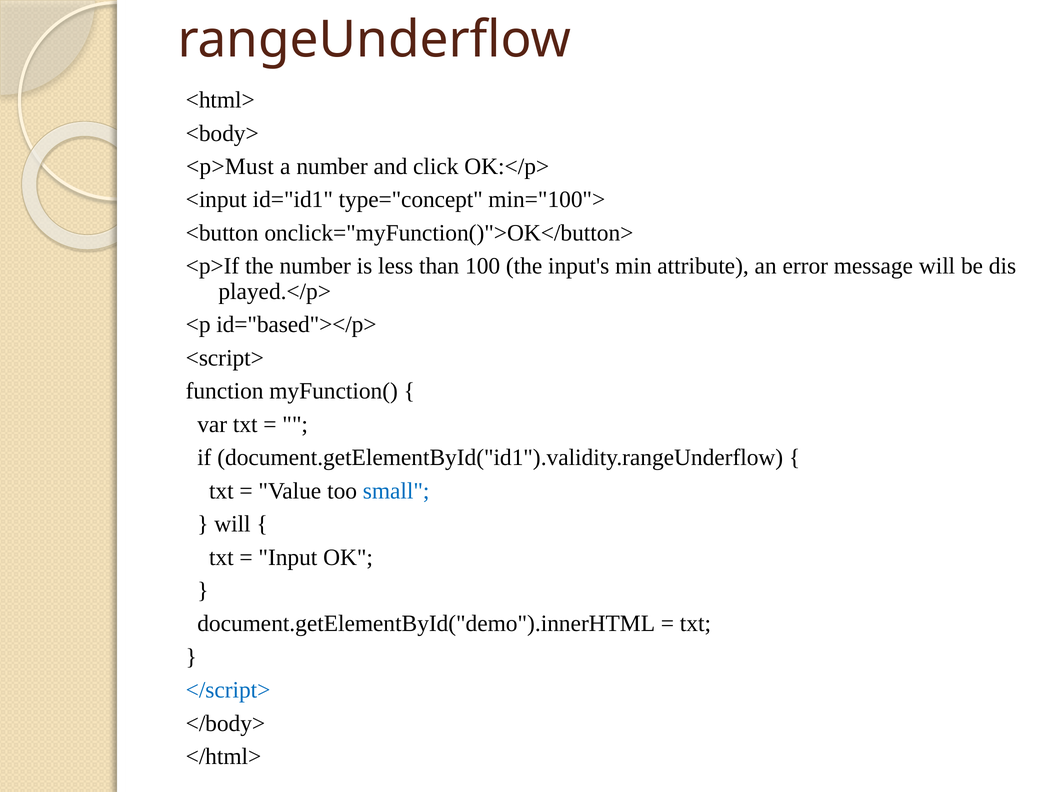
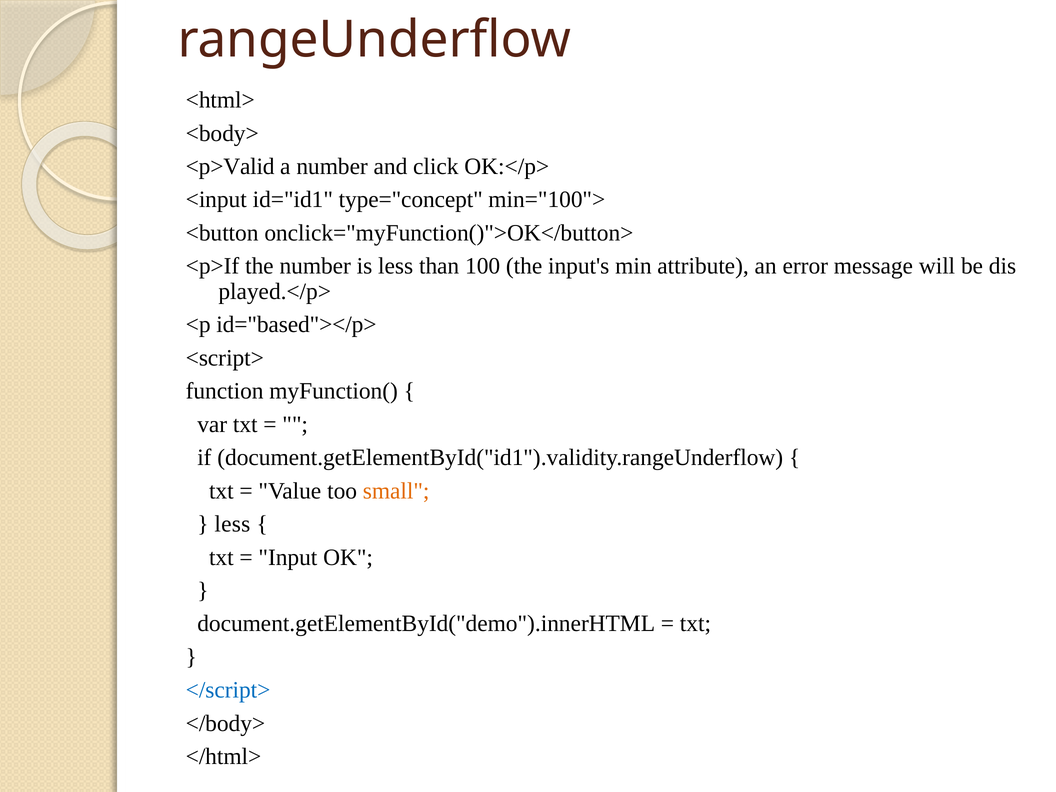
<p>Must: <p>Must -> <p>Valid
small colour: blue -> orange
will at (232, 524): will -> less
